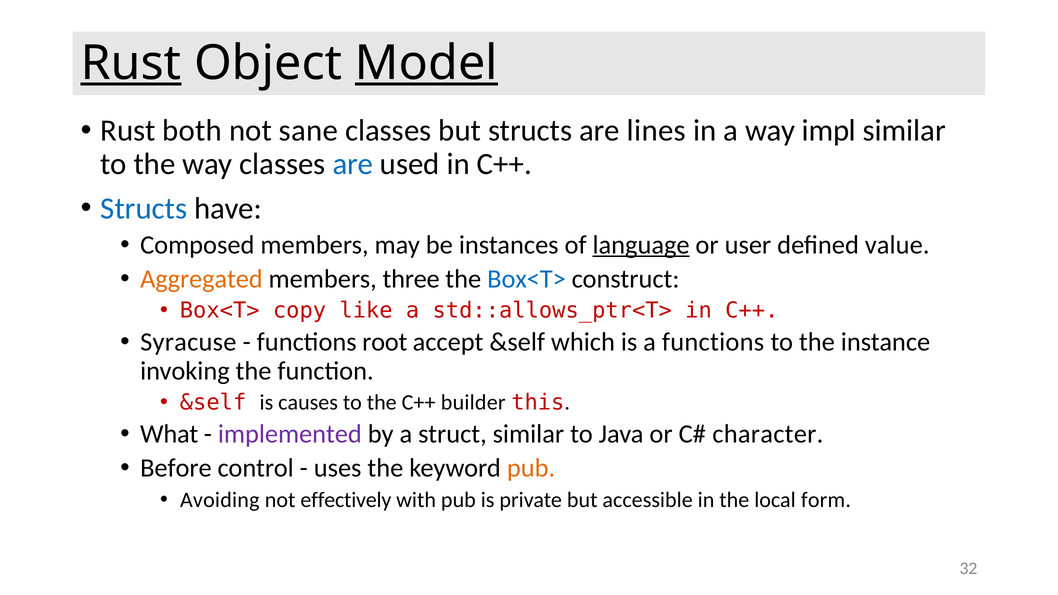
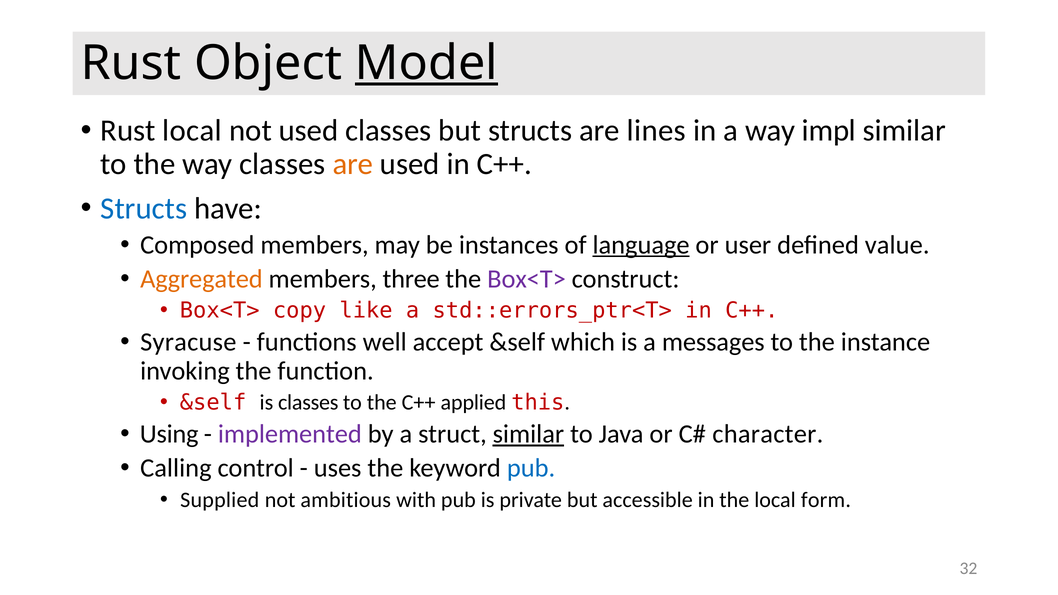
Rust at (131, 63) underline: present -> none
Rust both: both -> local
not sane: sane -> used
are at (353, 164) colour: blue -> orange
Box<T> at (527, 279) colour: blue -> purple
std::allows_ptr<T>: std::allows_ptr<T> -> std::errors_ptr<T>
root: root -> well
a functions: functions -> messages
is causes: causes -> classes
builder: builder -> applied
What: What -> Using
similar at (528, 434) underline: none -> present
Before: Before -> Calling
pub at (531, 468) colour: orange -> blue
Avoiding: Avoiding -> Supplied
effectively: effectively -> ambitious
